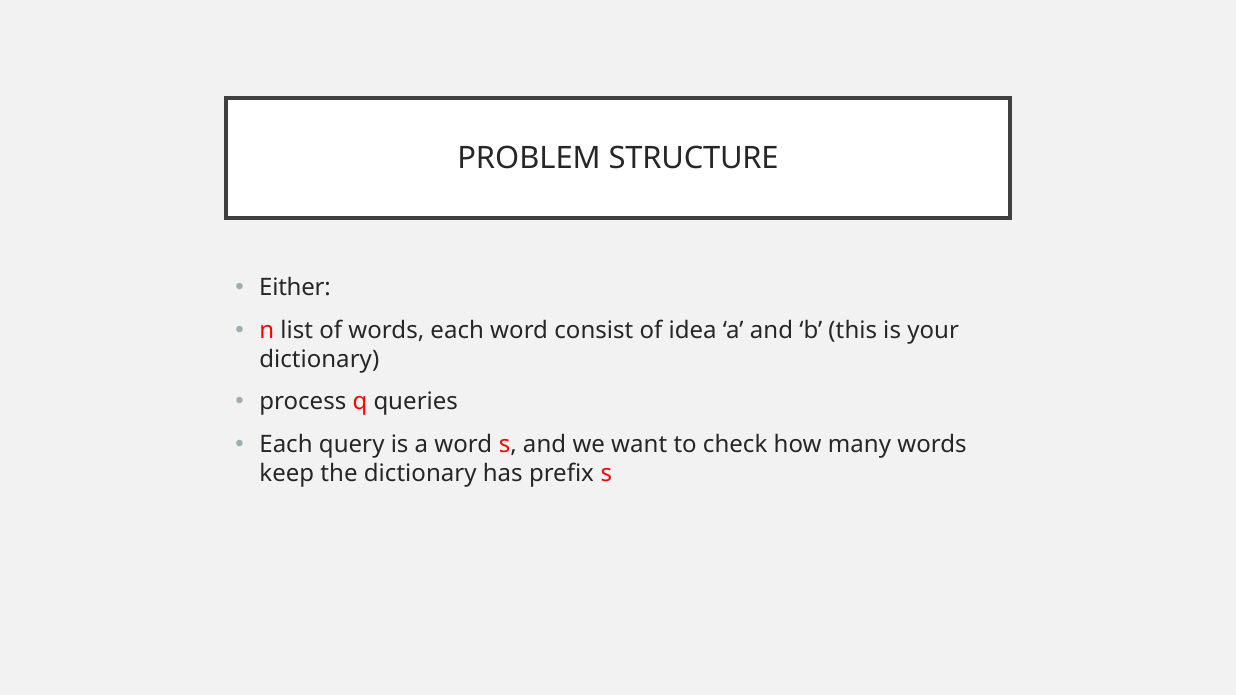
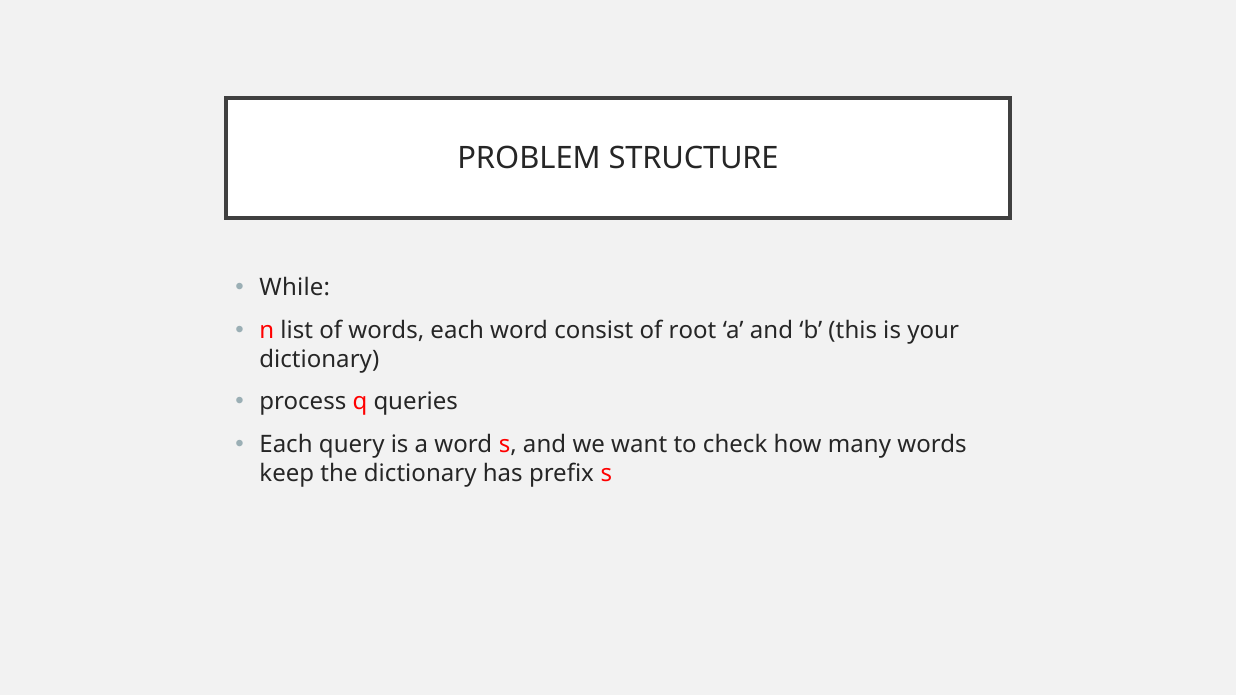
Either: Either -> While
idea: idea -> root
